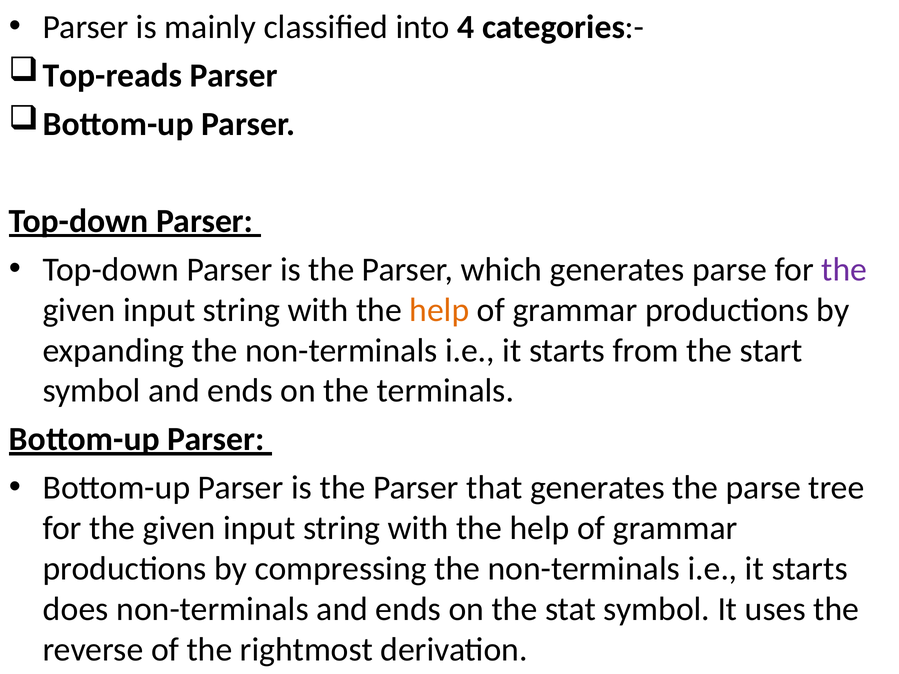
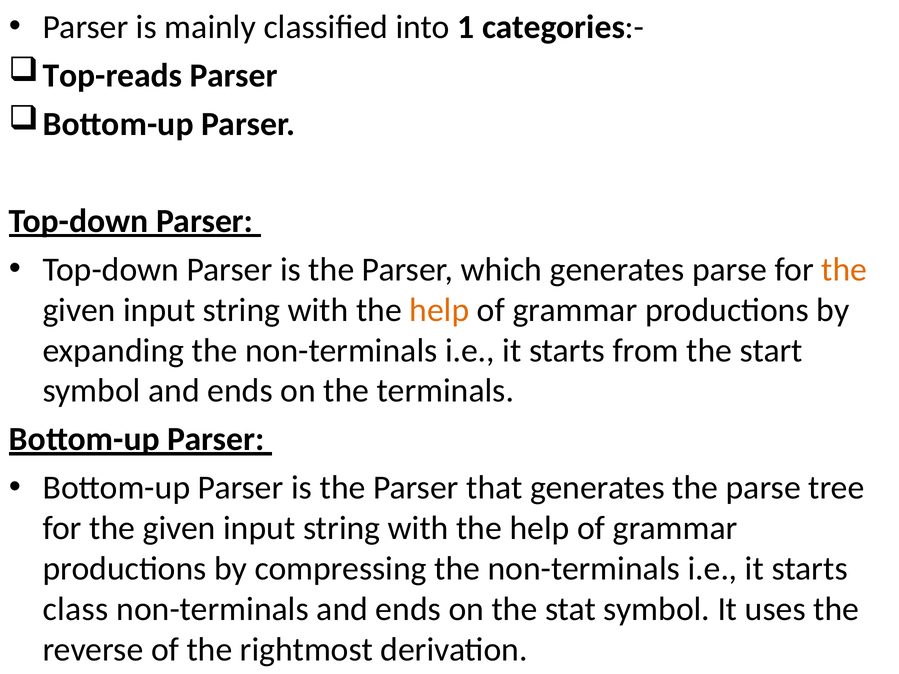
4: 4 -> 1
the at (844, 270) colour: purple -> orange
does: does -> class
